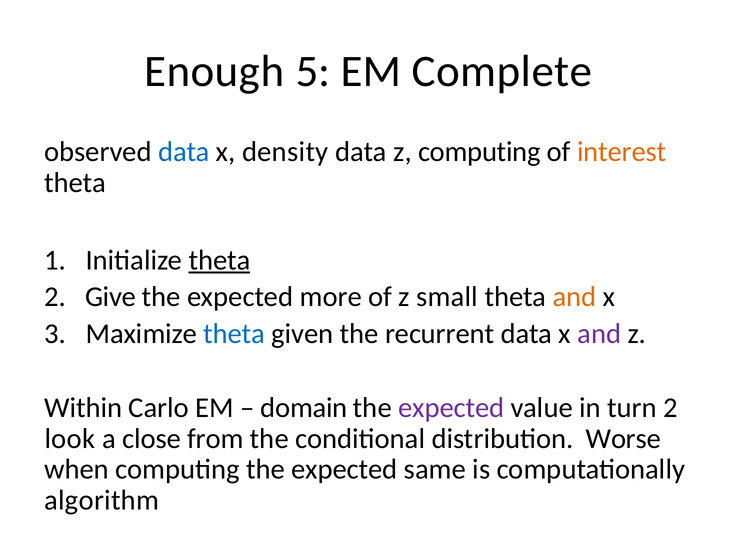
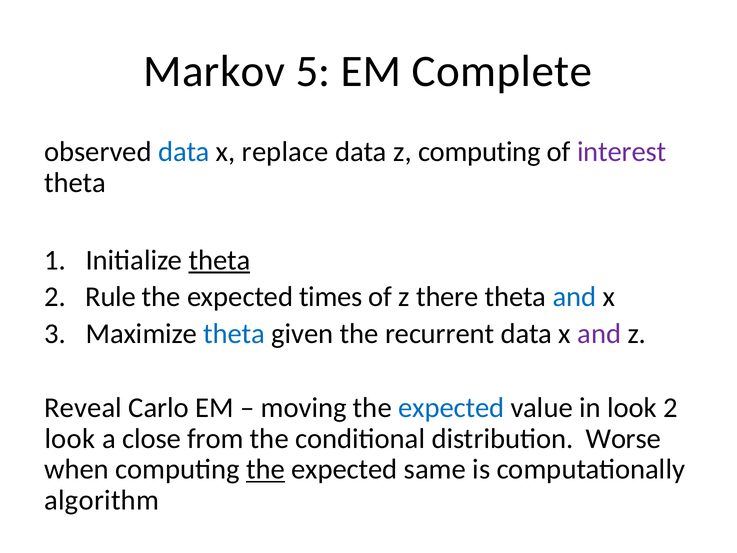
Enough: Enough -> Markov
density: density -> replace
interest colour: orange -> purple
Give: Give -> Rule
more: more -> times
small: small -> there
and at (575, 297) colour: orange -> blue
Within: Within -> Reveal
domain: domain -> moving
expected at (451, 407) colour: purple -> blue
in turn: turn -> look
the at (266, 469) underline: none -> present
